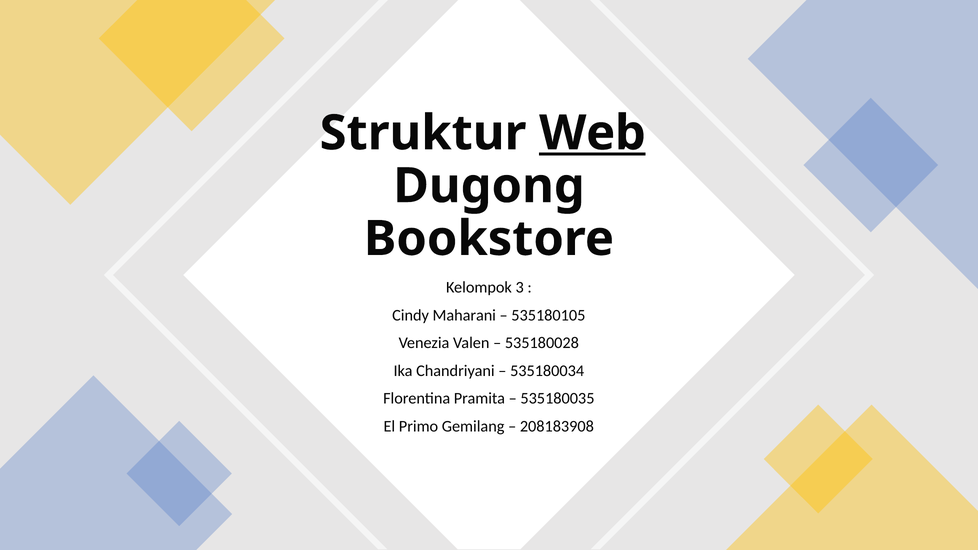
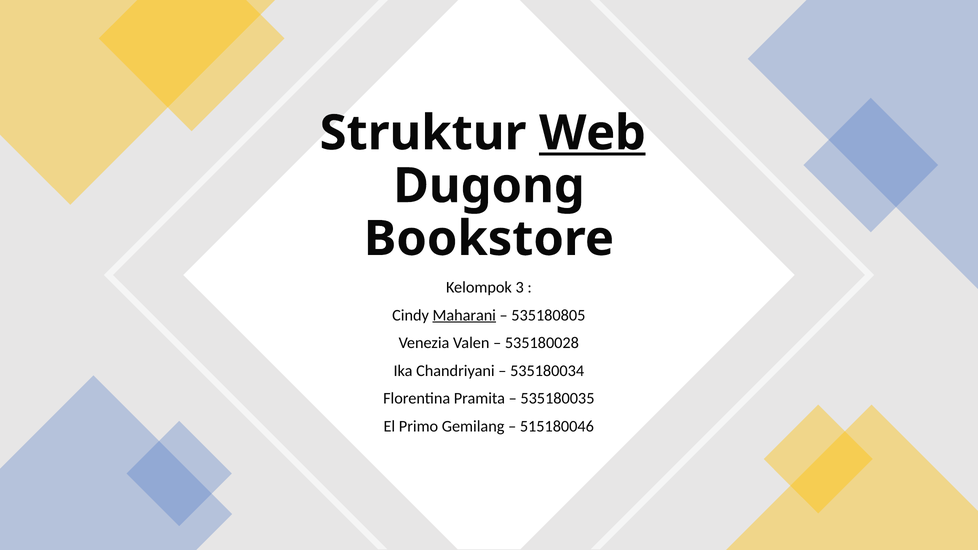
Maharani underline: none -> present
535180105: 535180105 -> 535180805
208183908: 208183908 -> 515180046
